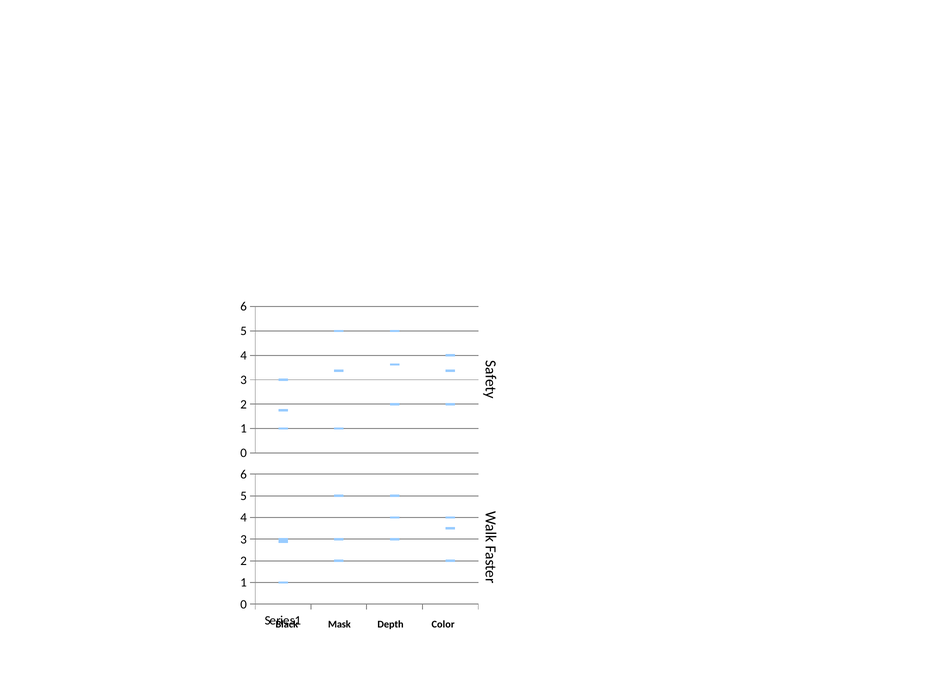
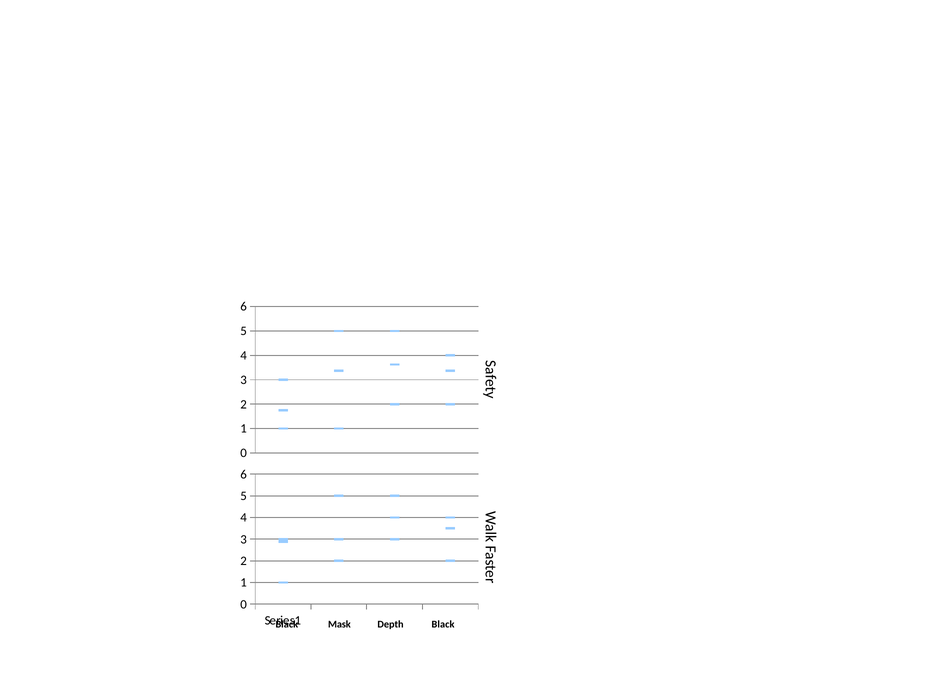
Depth Color: Color -> Black
